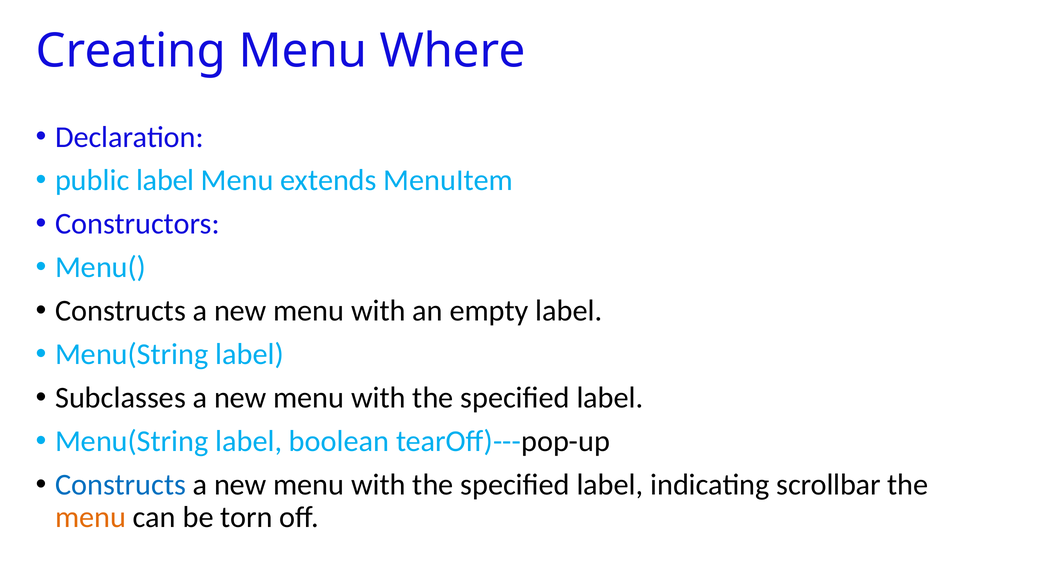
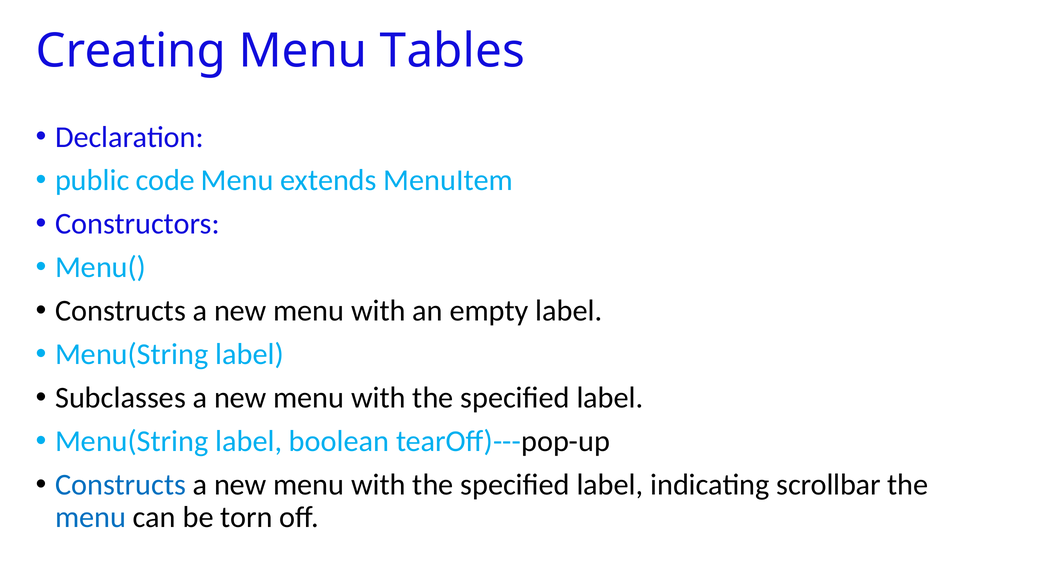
Where: Where -> Tables
public label: label -> code
menu at (91, 518) colour: orange -> blue
